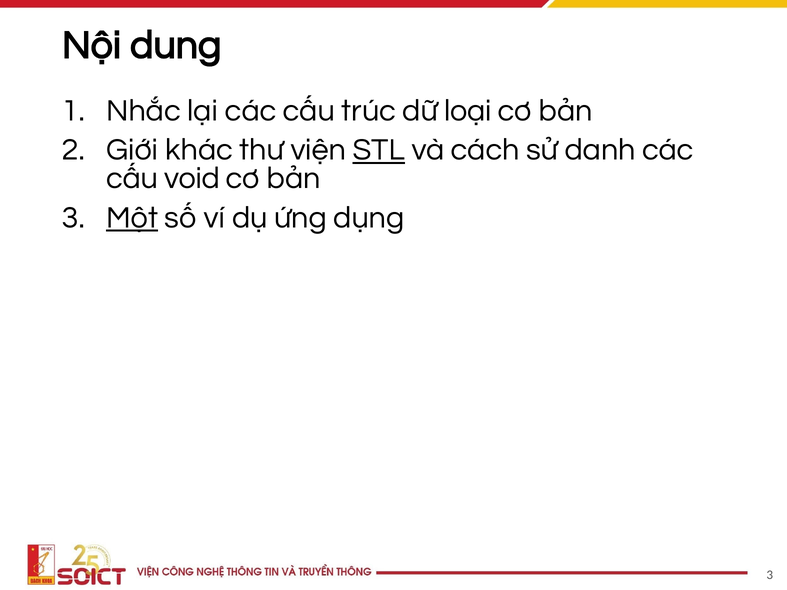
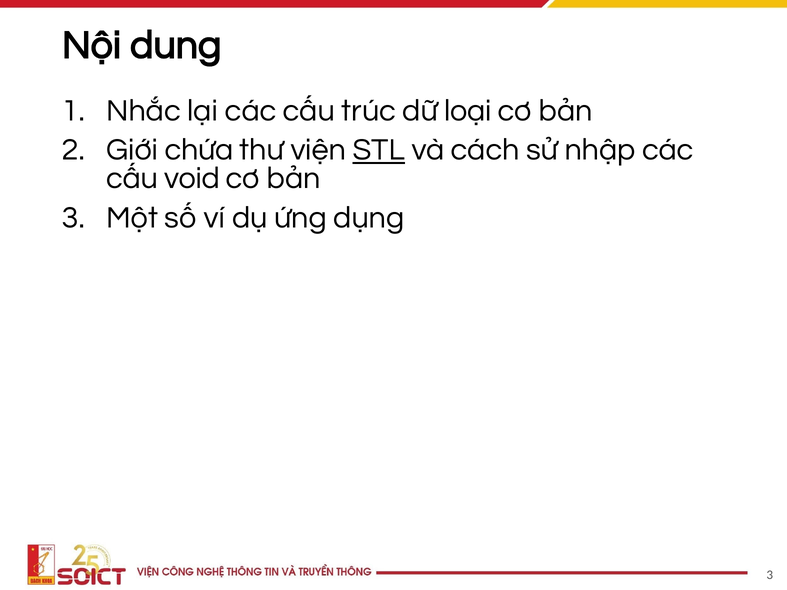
khác: khác -> chứa
danh: danh -> nhập
Một underline: present -> none
